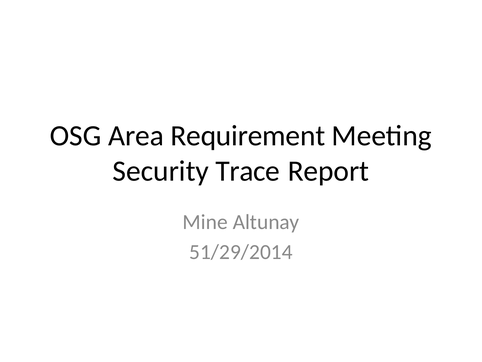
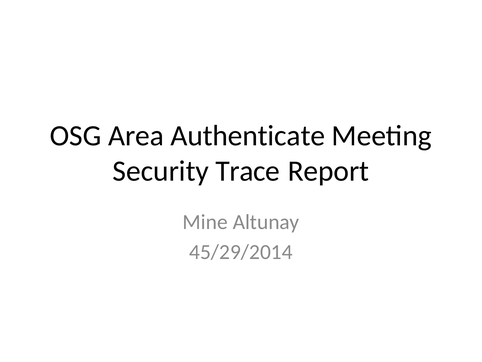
Requirement: Requirement -> Authenticate
51/29/2014: 51/29/2014 -> 45/29/2014
